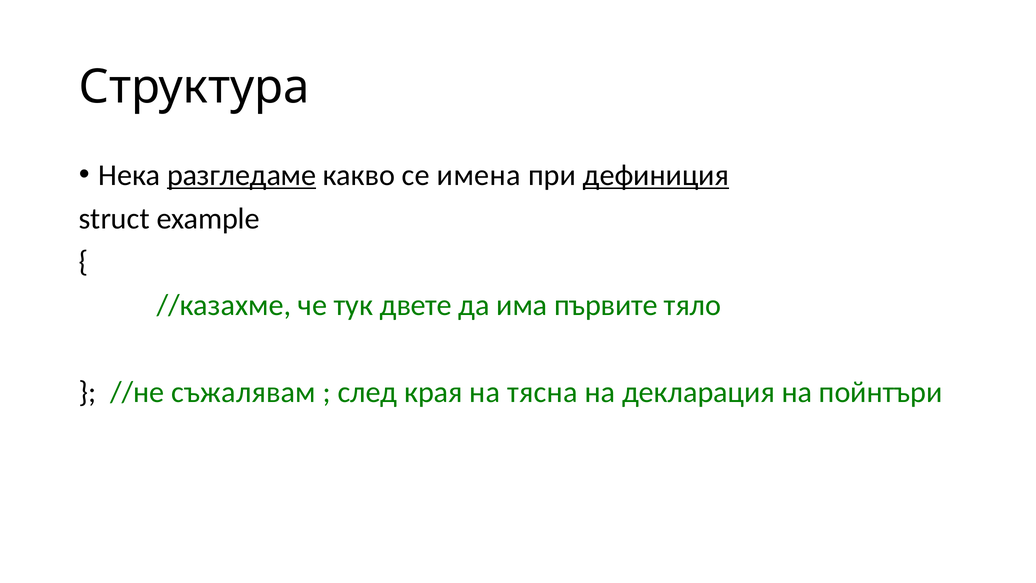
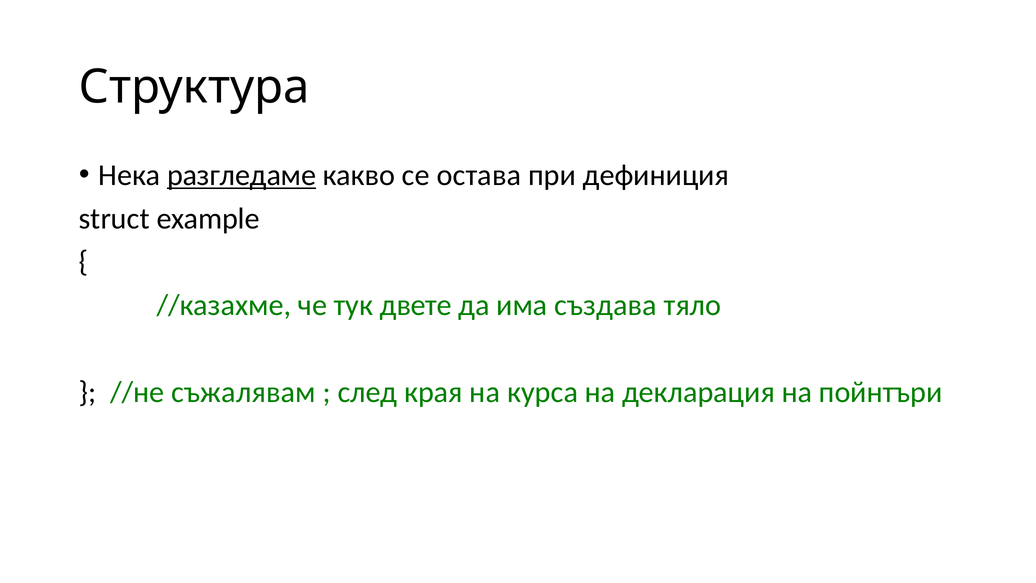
имена: имена -> остава
дефиниция underline: present -> none
първите: първите -> създава
тясна: тясна -> курса
